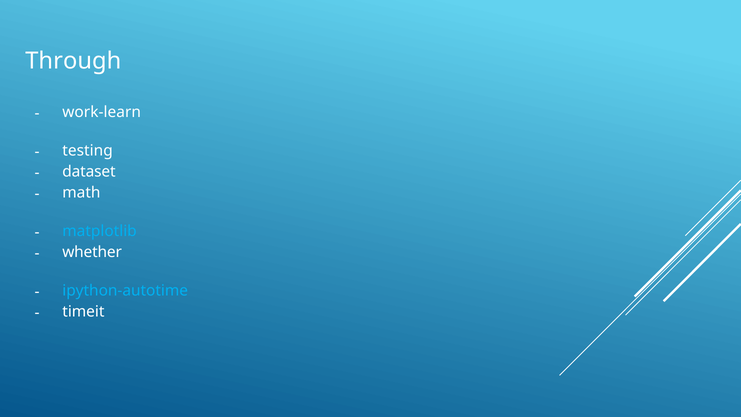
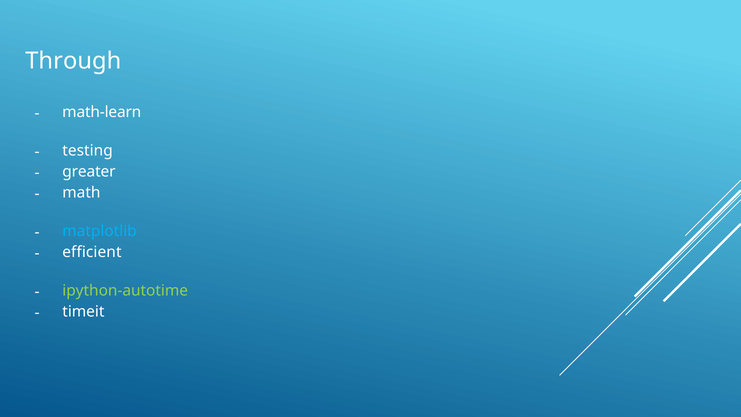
work-learn: work-learn -> math-learn
dataset: dataset -> greater
whether: whether -> efficient
ipython-autotime colour: light blue -> light green
